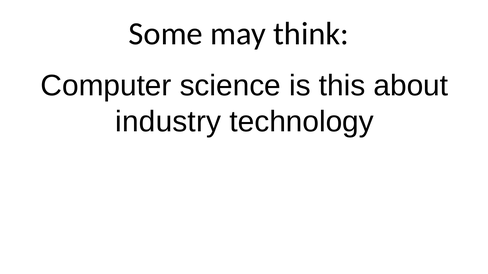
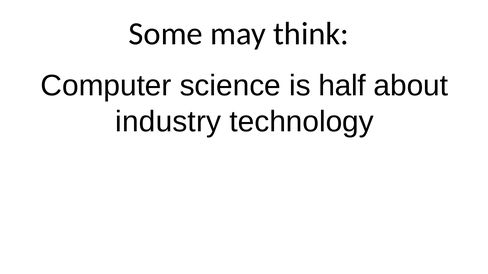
this: this -> half
